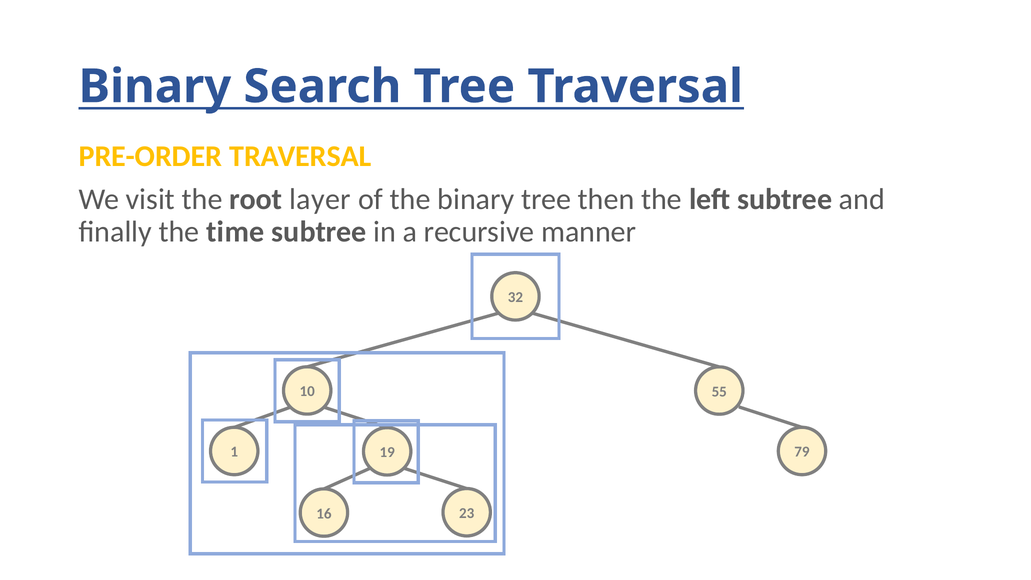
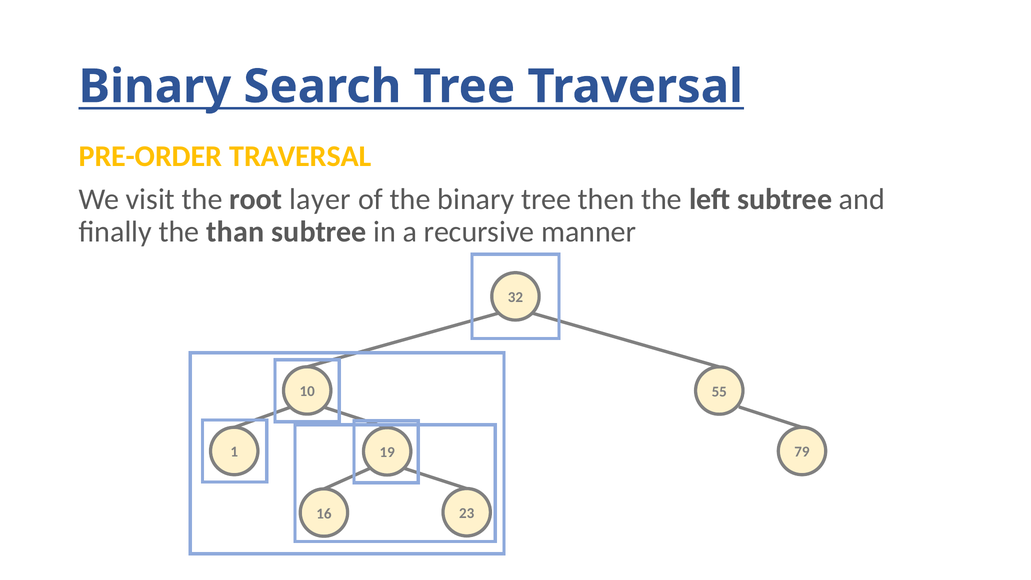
time: time -> than
